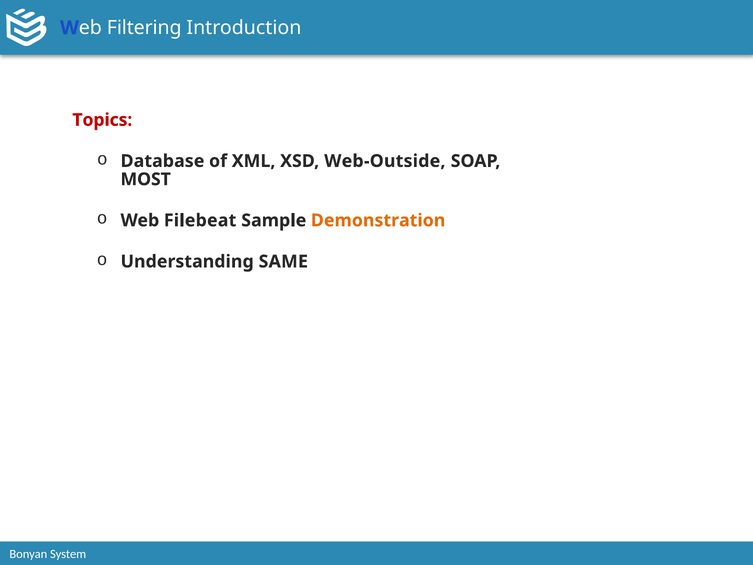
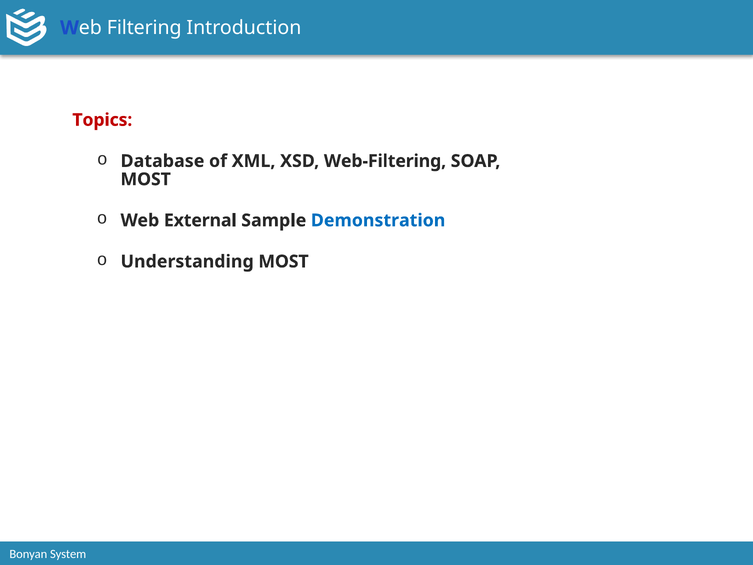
Web-Outside: Web-Outside -> Web-Filtering
Filebeat: Filebeat -> External
Demonstration colour: orange -> blue
Understanding SAME: SAME -> MOST
